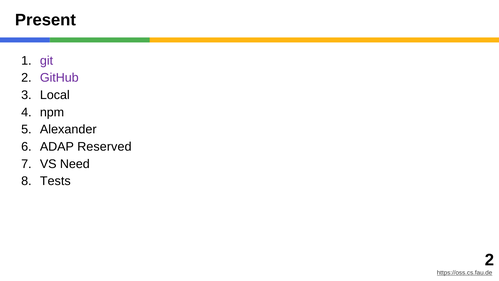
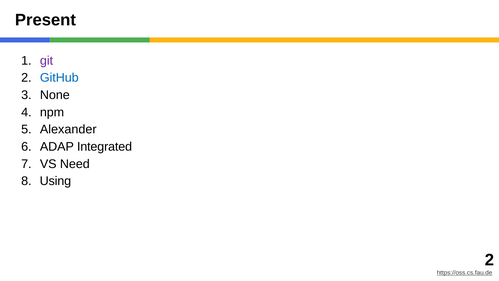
GitHub colour: purple -> blue
Local: Local -> None
Reserved: Reserved -> Integrated
Tests: Tests -> Using
